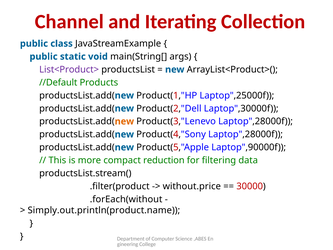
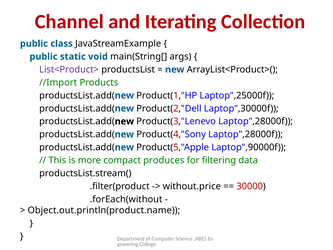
//Default: //Default -> //Import
new at (124, 121) colour: orange -> black
reduction: reduction -> produces
Simply.out.println(product.name: Simply.out.println(product.name -> Object.out.println(product.name
